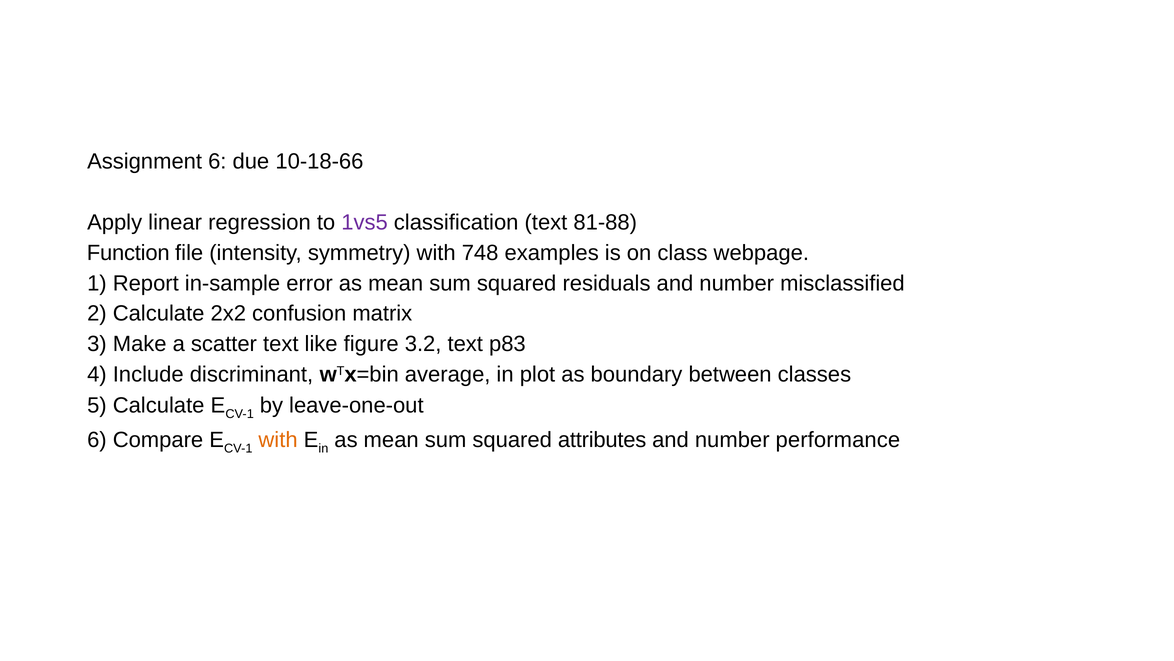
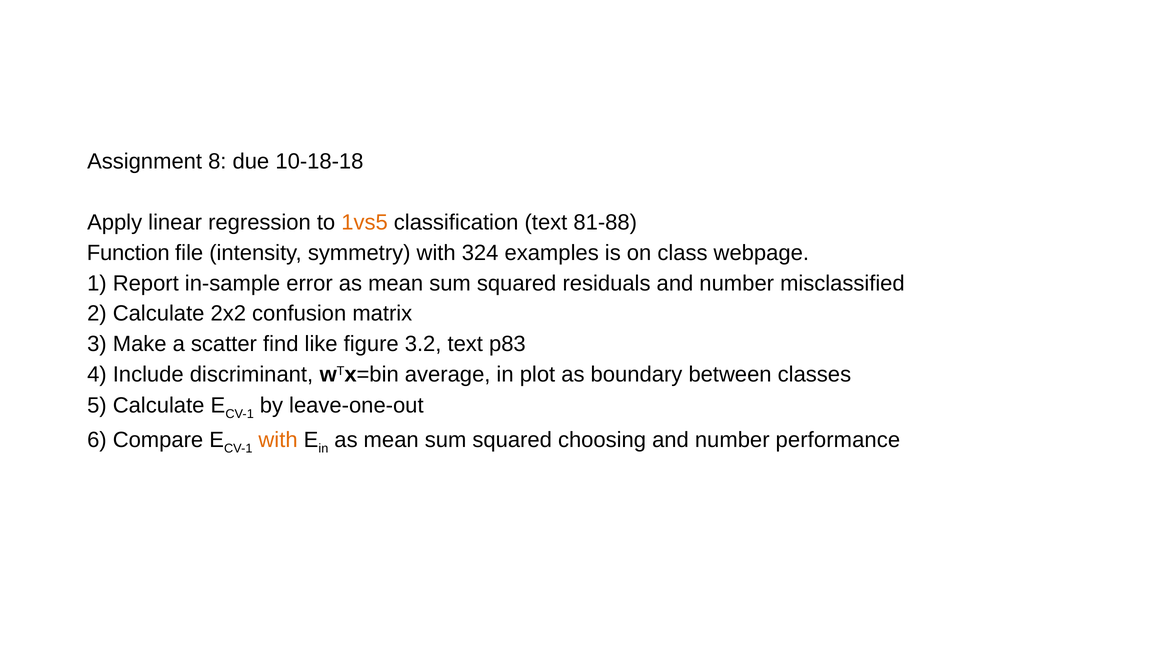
Assignment 6: 6 -> 8
10-18-66: 10-18-66 -> 10-18-18
1vs5 colour: purple -> orange
748: 748 -> 324
scatter text: text -> find
attributes: attributes -> choosing
